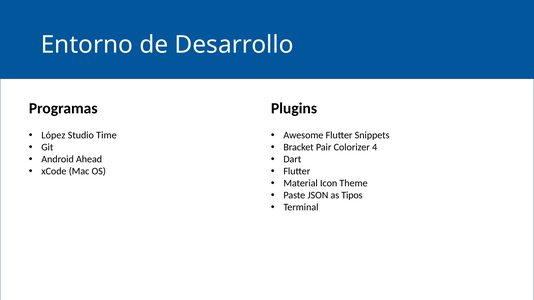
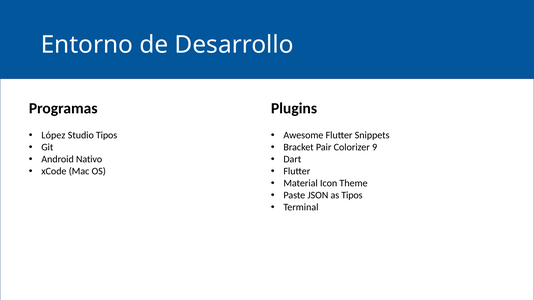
Studio Time: Time -> Tipos
4: 4 -> 9
Ahead: Ahead -> Nativo
